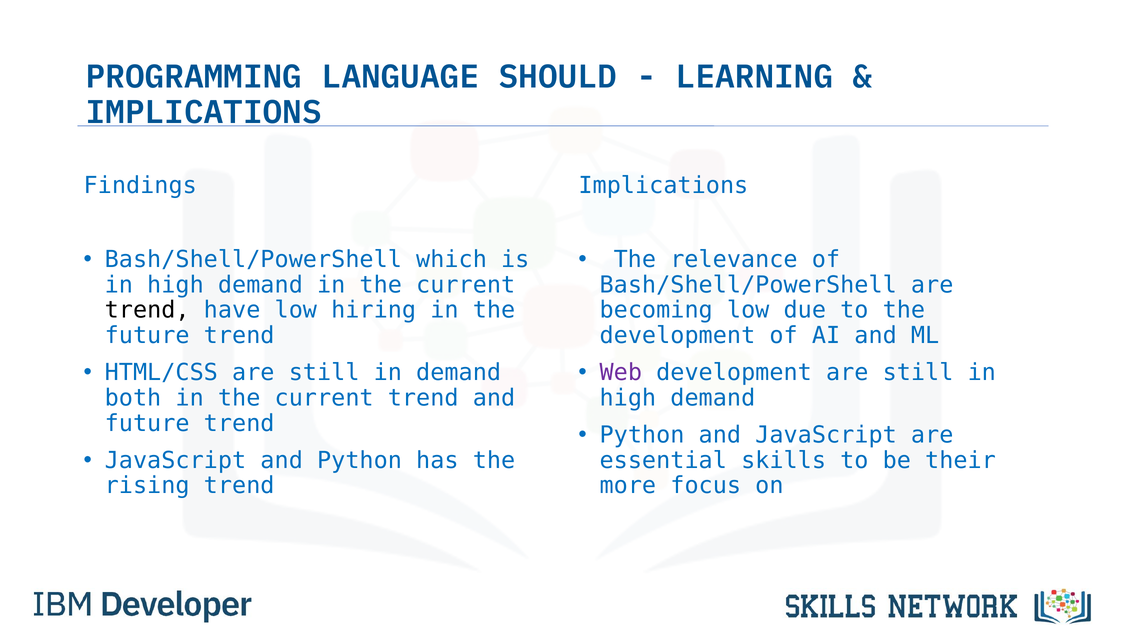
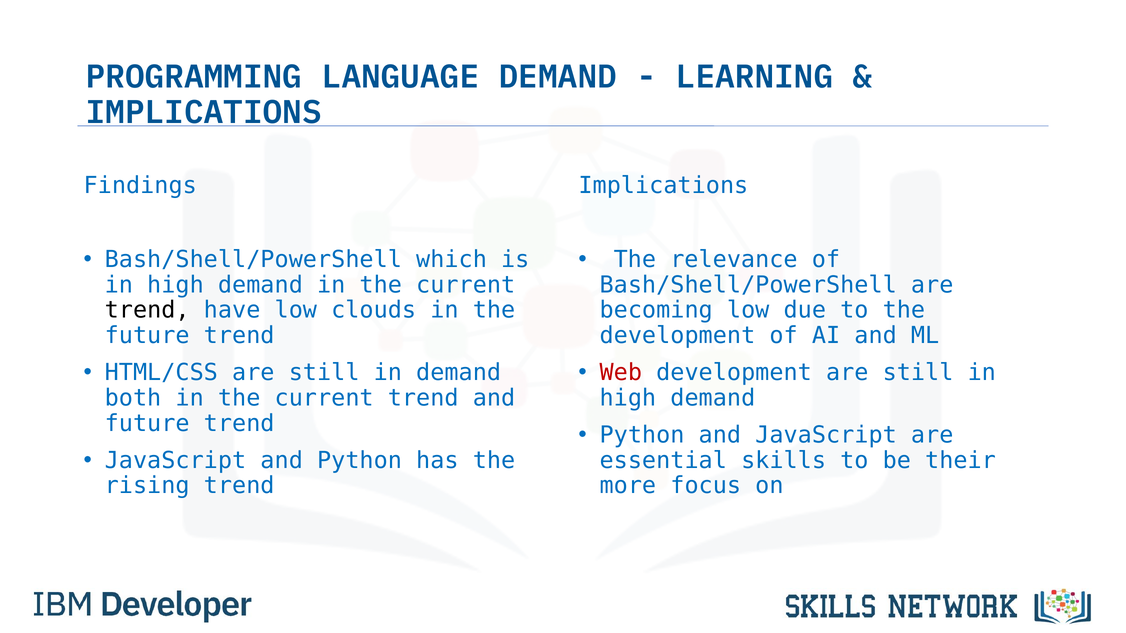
LANGUAGE SHOULD: SHOULD -> DEMAND
hiring: hiring -> clouds
Web colour: purple -> red
